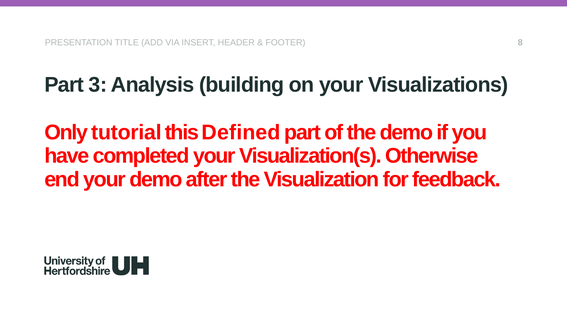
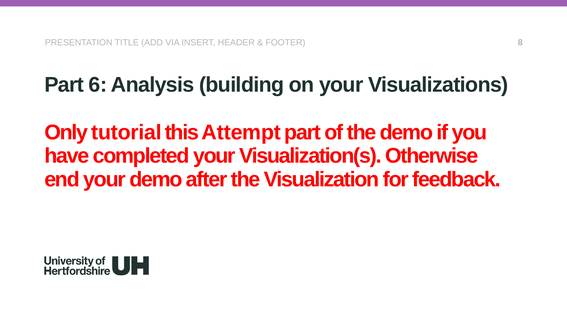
3: 3 -> 6
Defined: Defined -> Attempt
